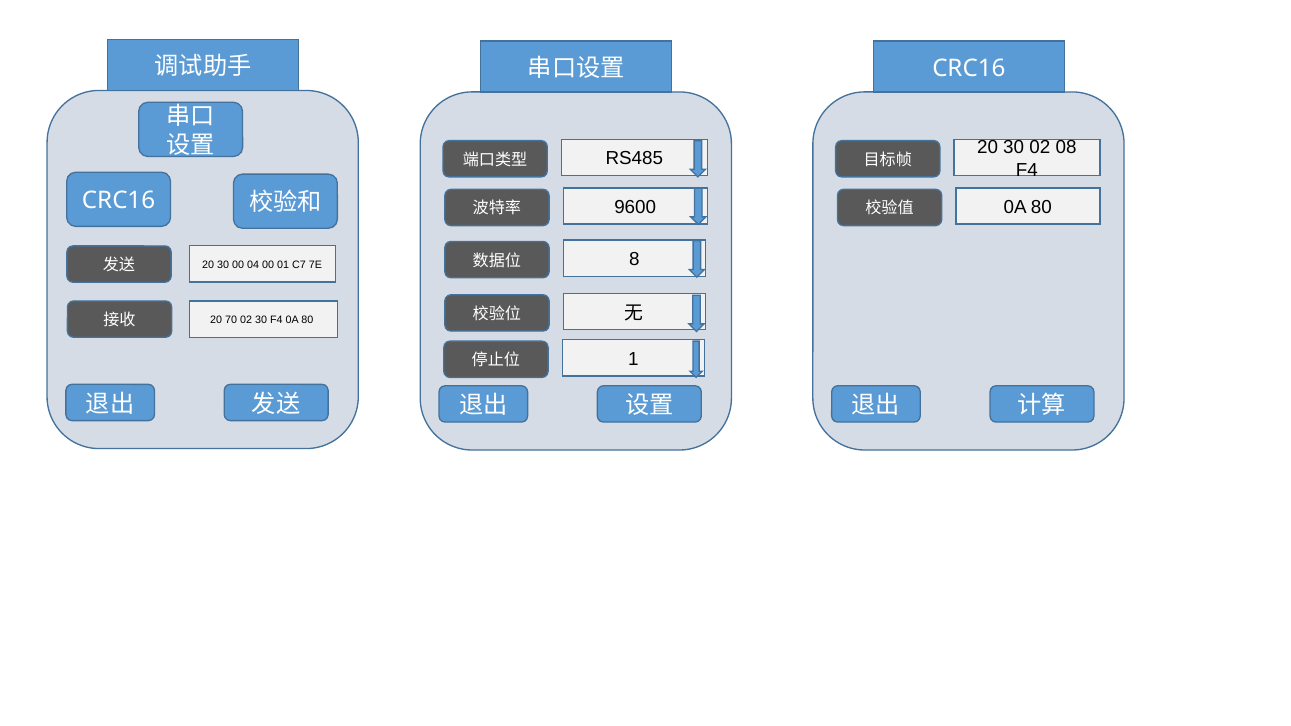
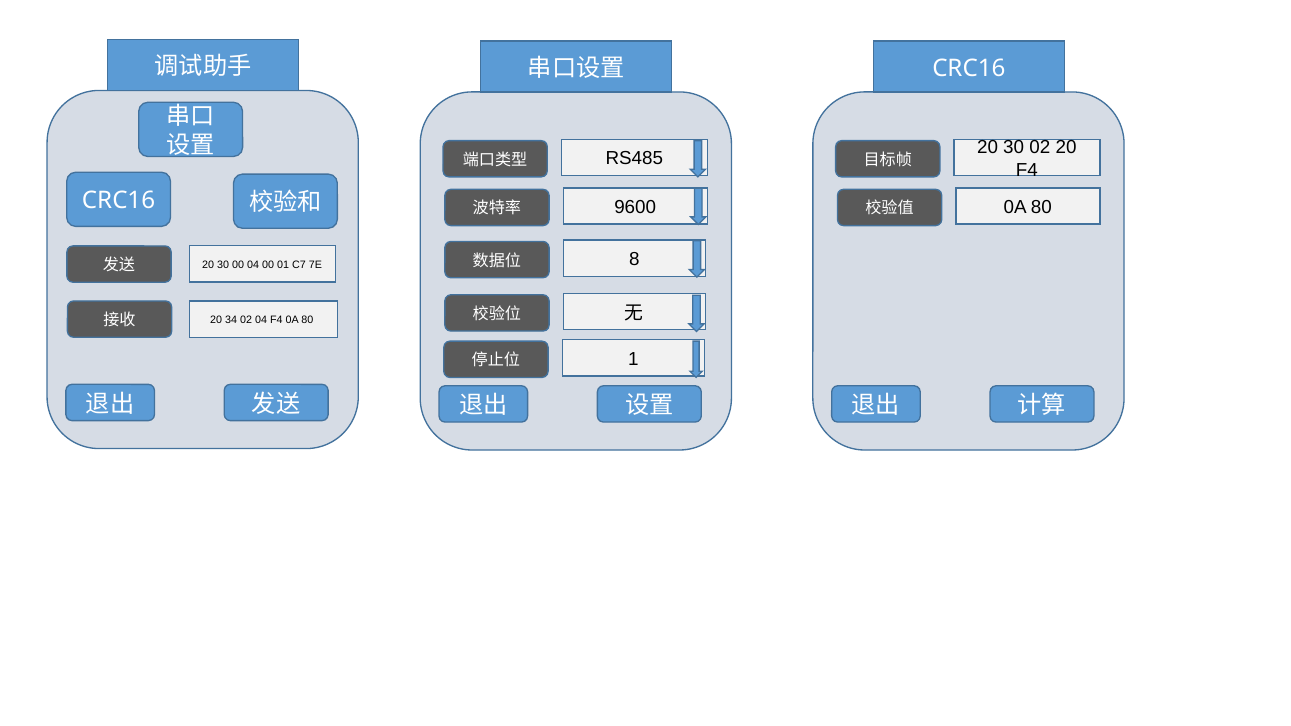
02 08: 08 -> 20
70: 70 -> 34
02 30: 30 -> 04
